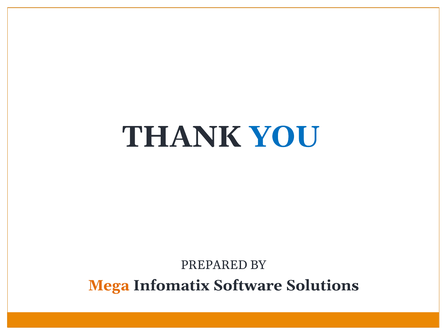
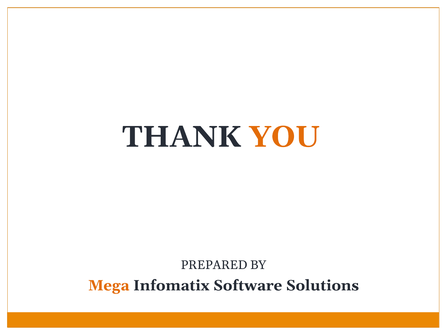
YOU colour: blue -> orange
